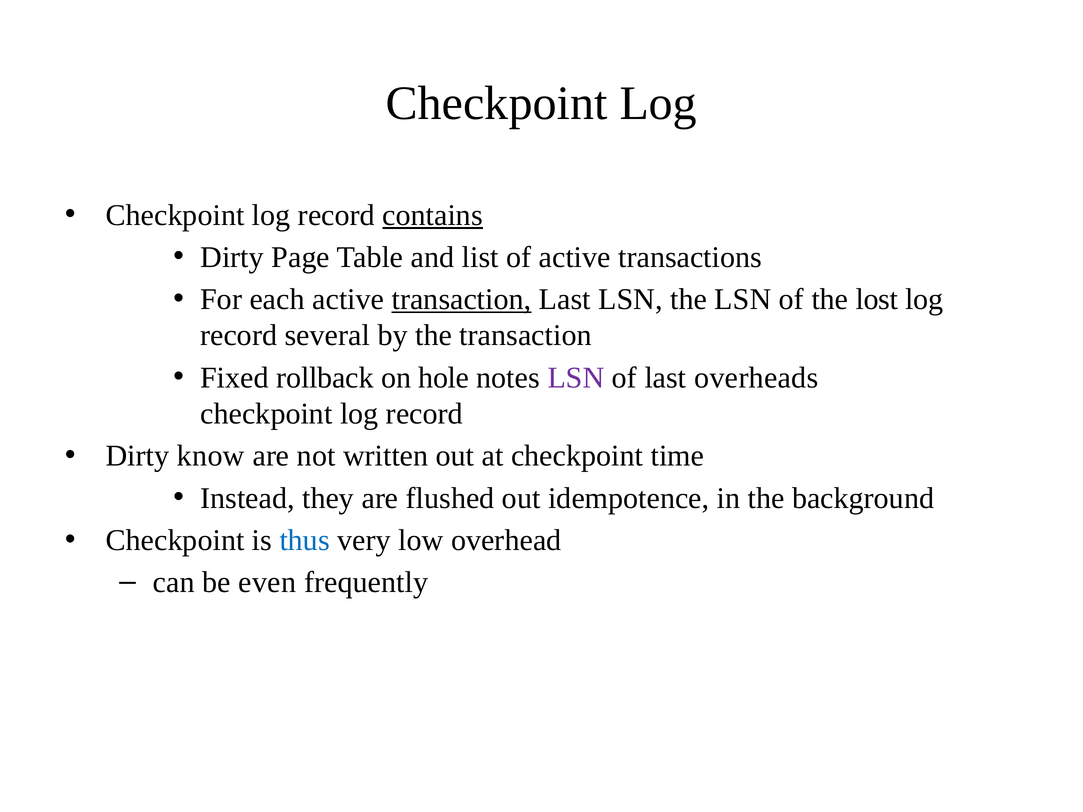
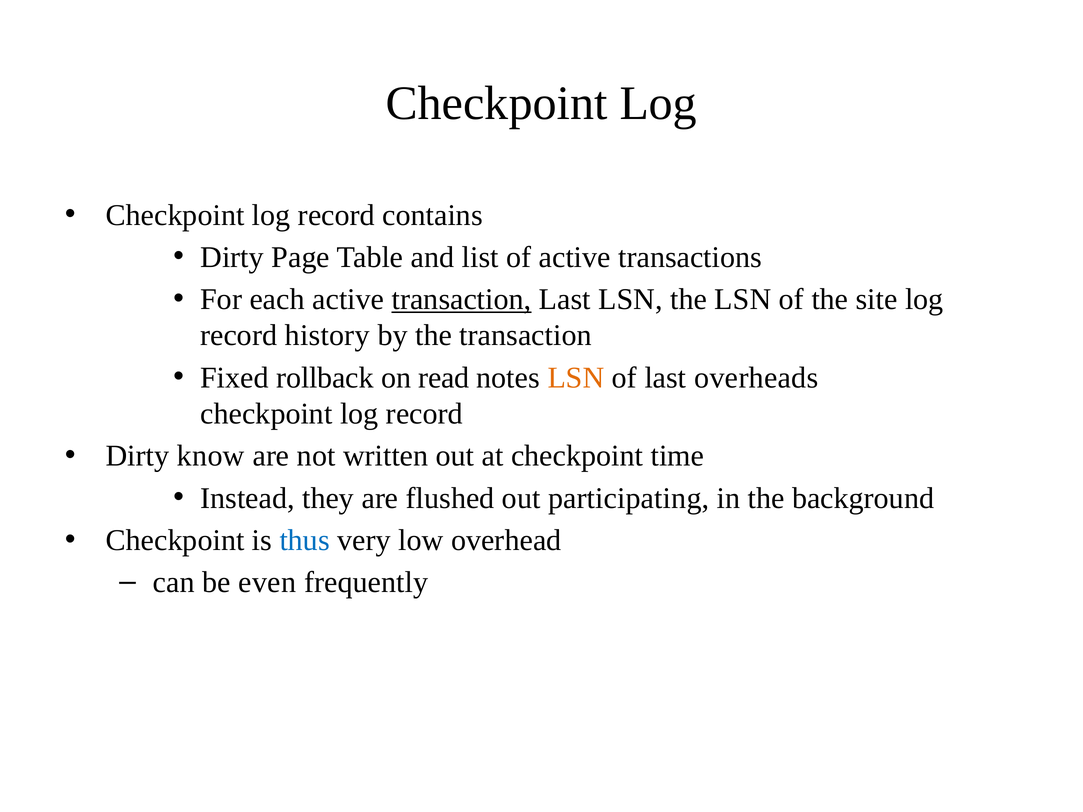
contains underline: present -> none
lost: lost -> site
several: several -> history
hole: hole -> read
LSN at (576, 378) colour: purple -> orange
idempotence: idempotence -> participating
